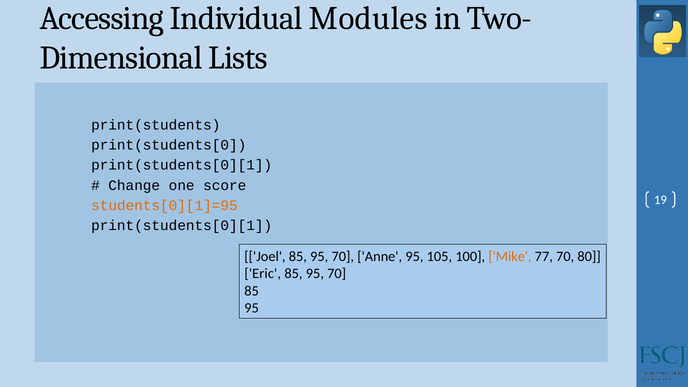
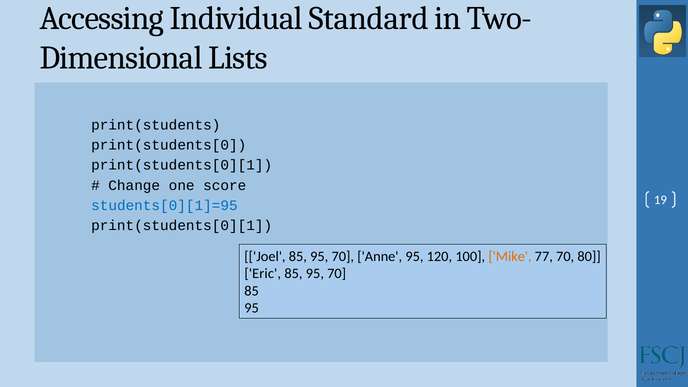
Modules: Modules -> Standard
students[0][1]=95 colour: orange -> blue
105: 105 -> 120
